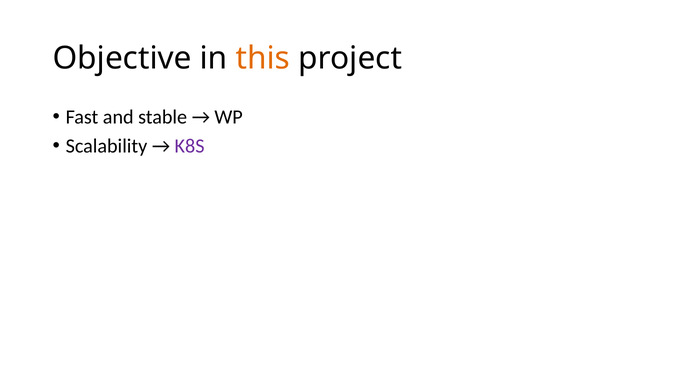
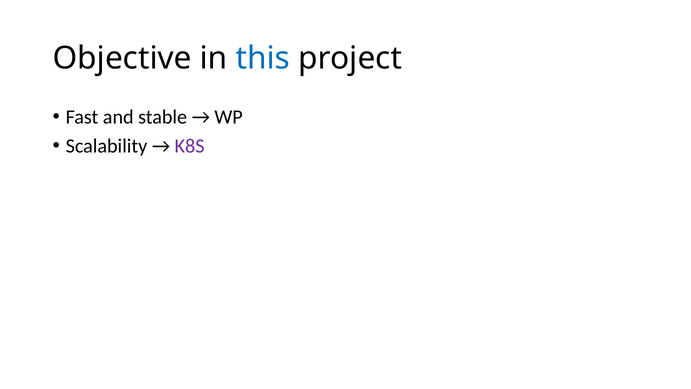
this colour: orange -> blue
